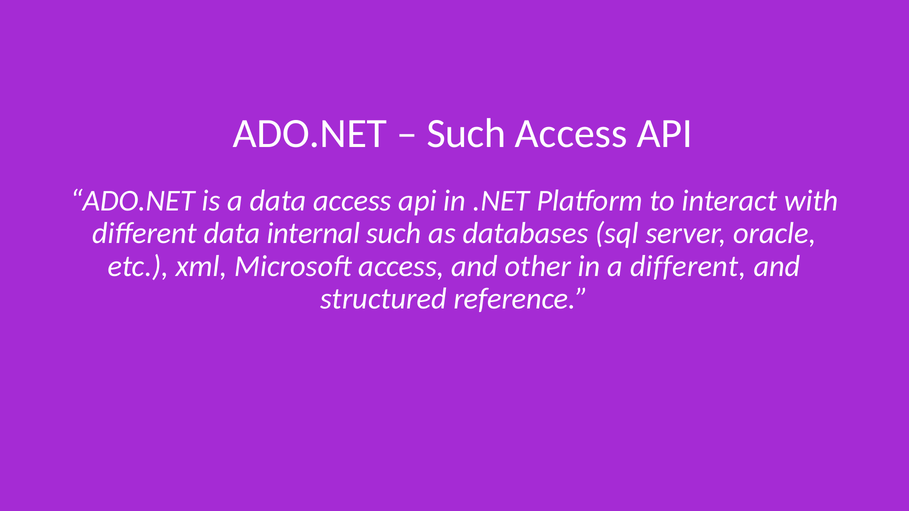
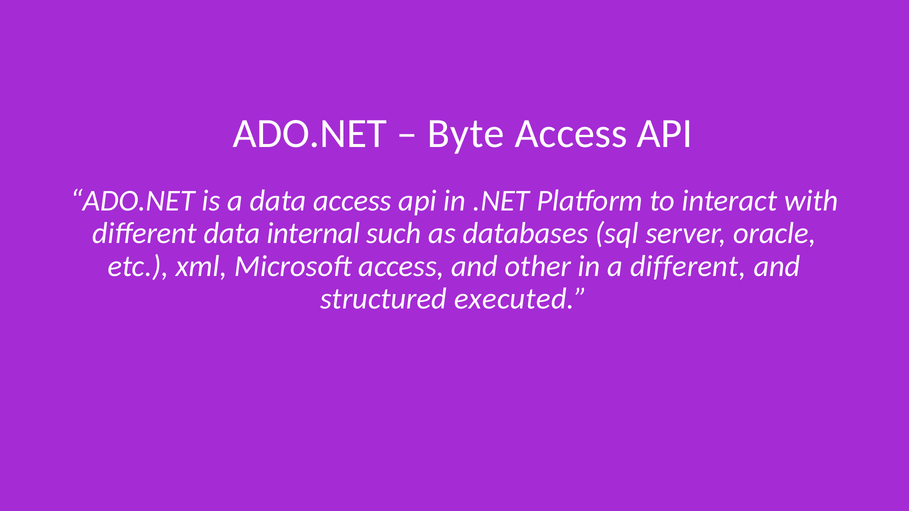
Such at (466, 134): Such -> Byte
reference: reference -> executed
